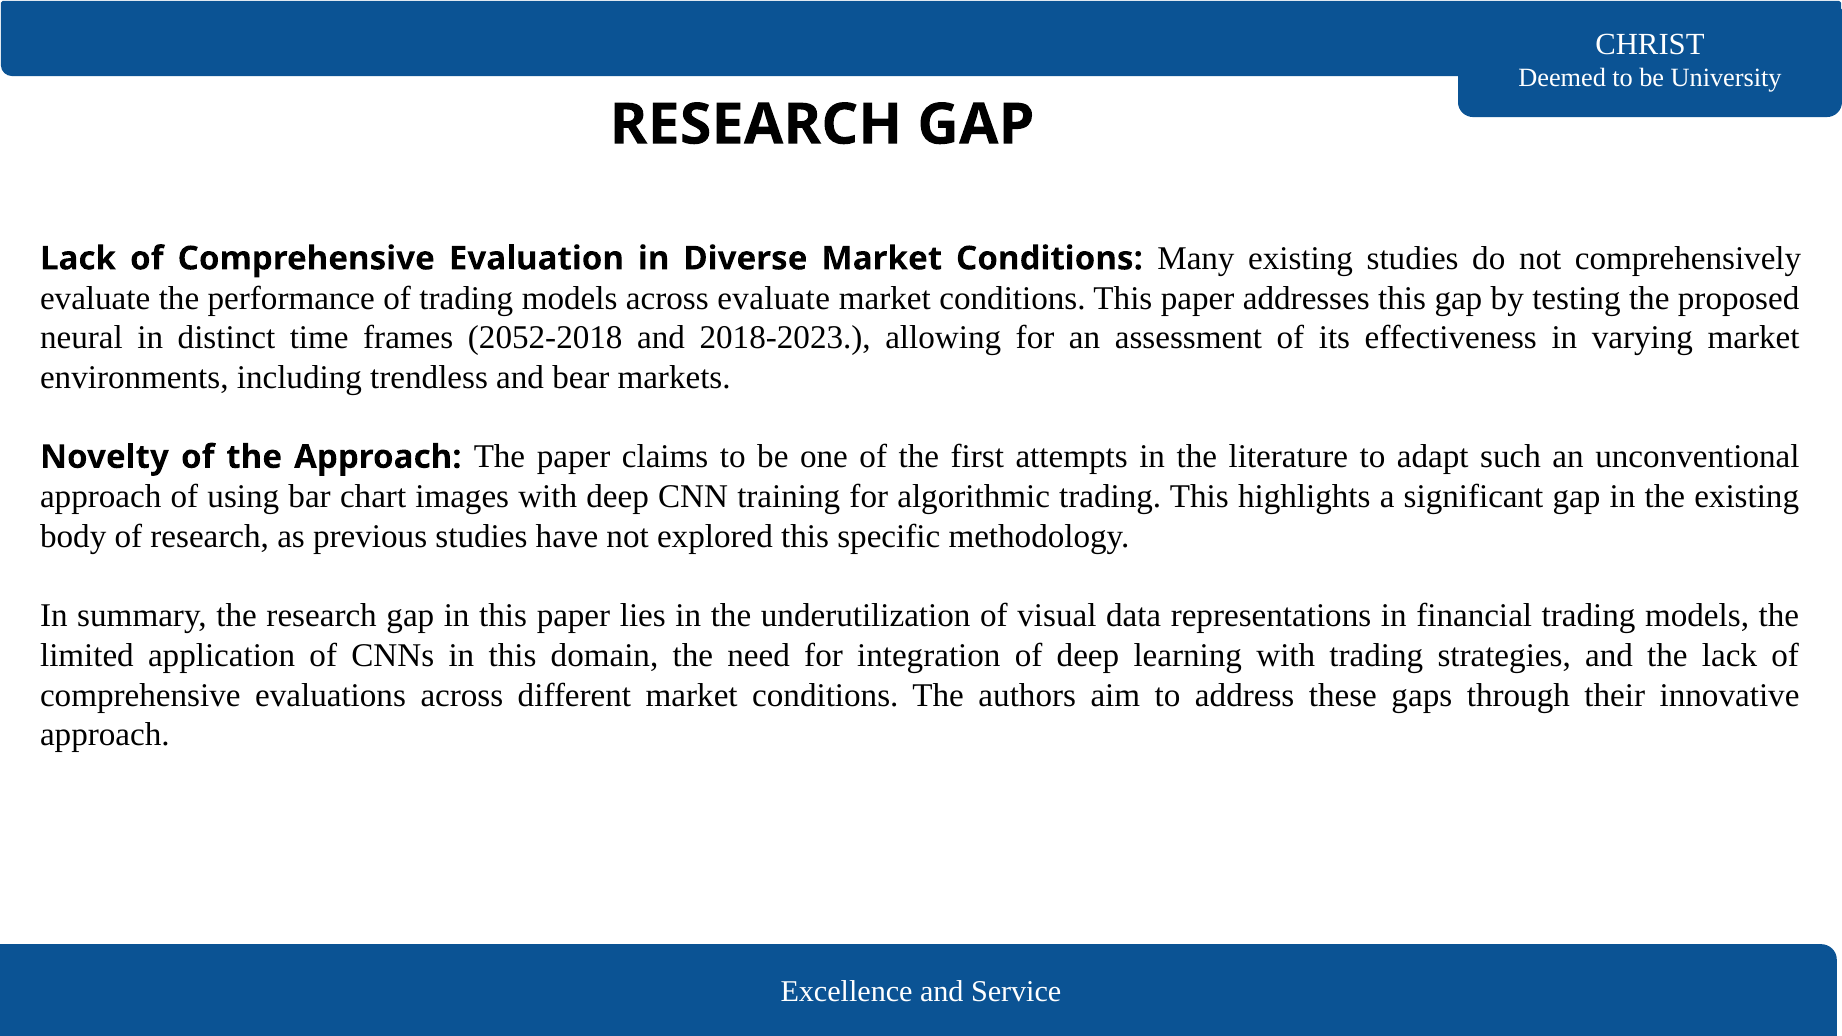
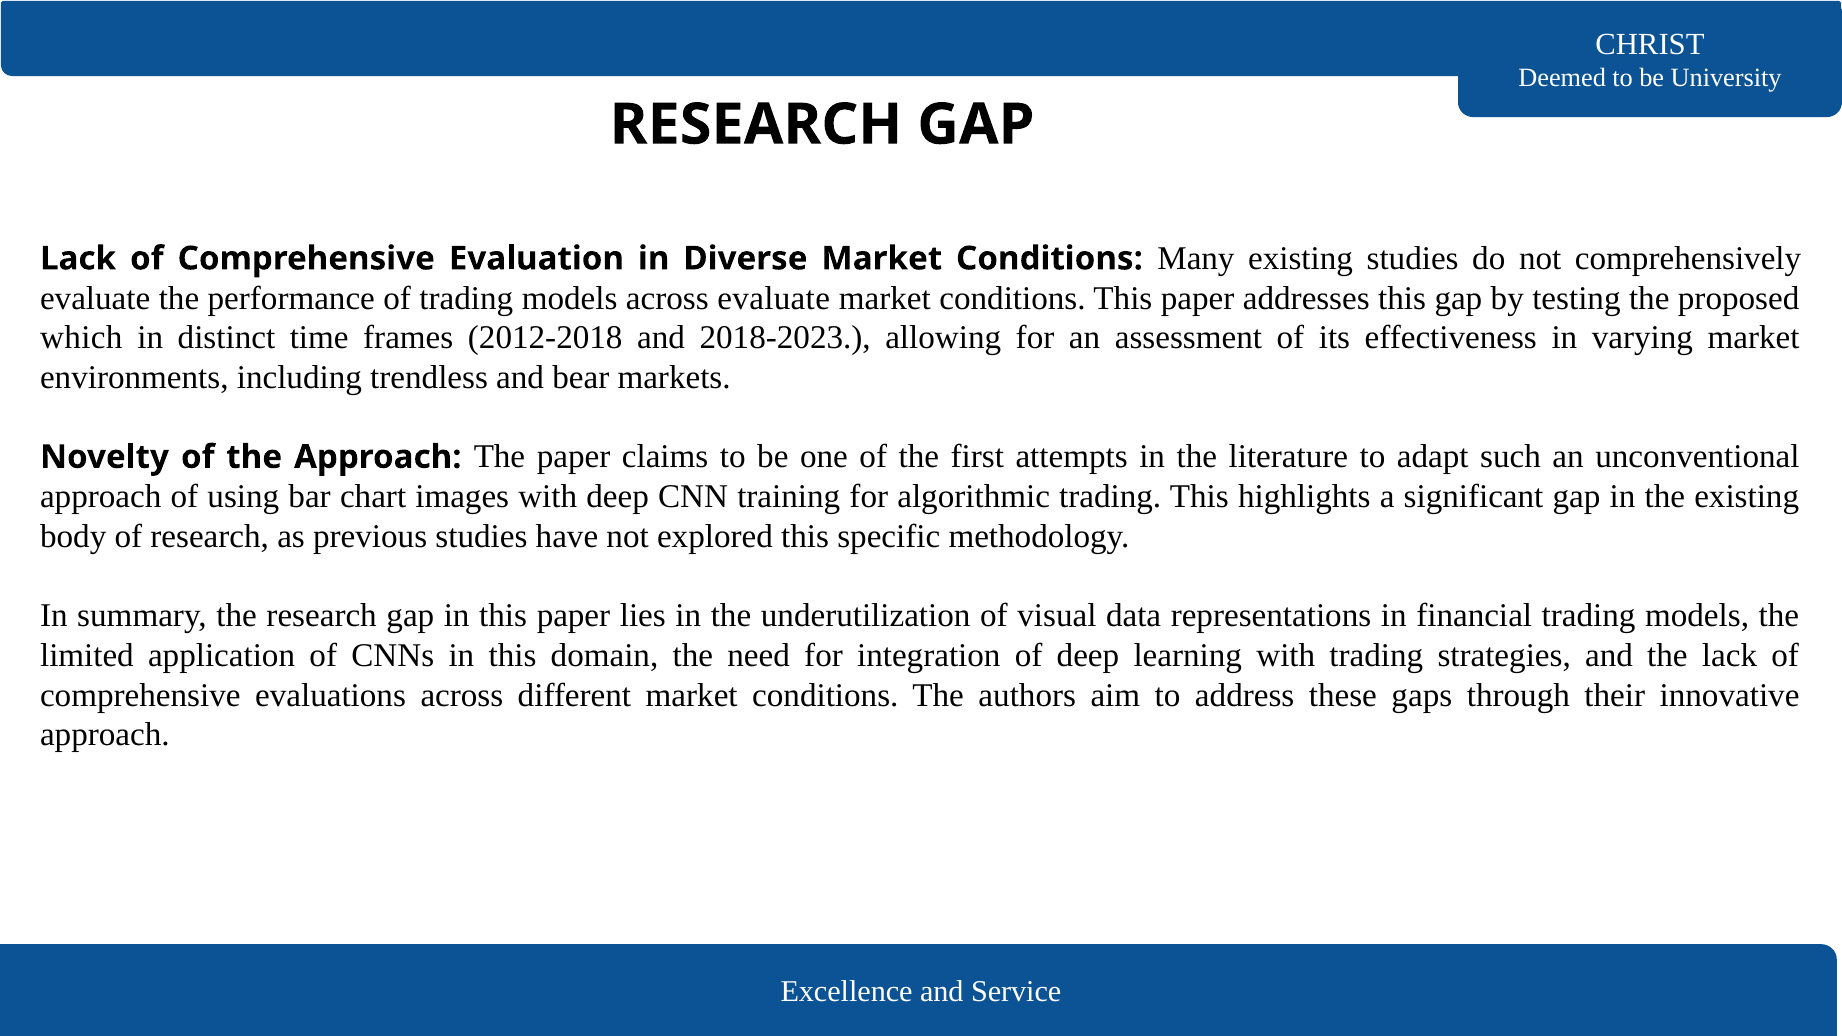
neural: neural -> which
2052-2018: 2052-2018 -> 2012-2018
